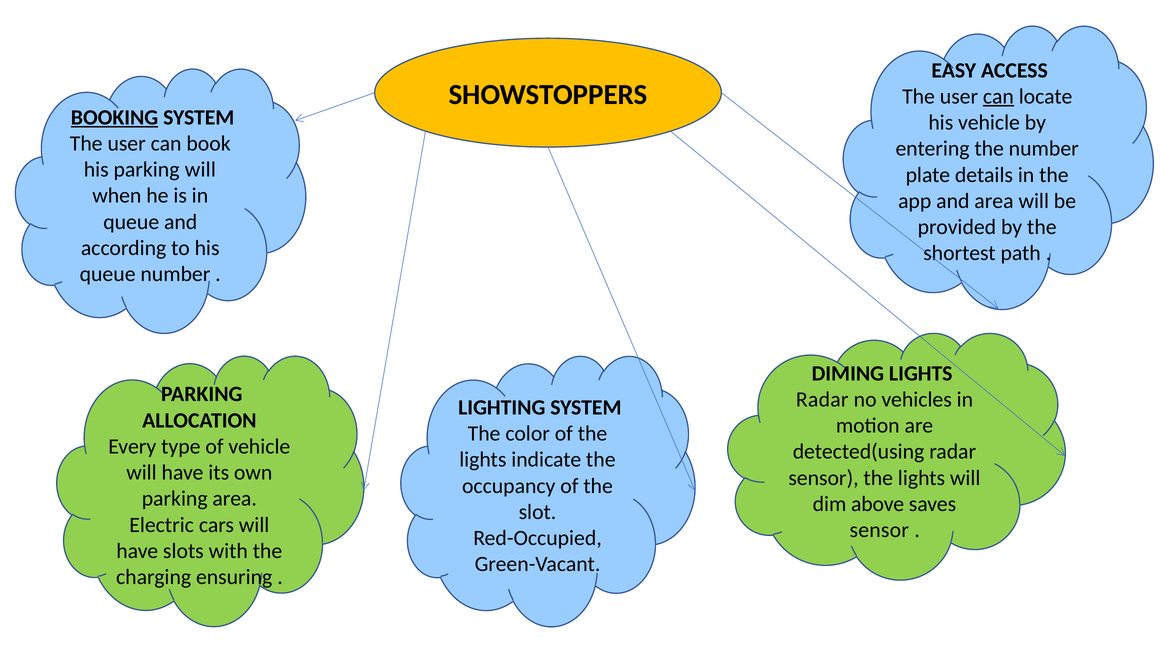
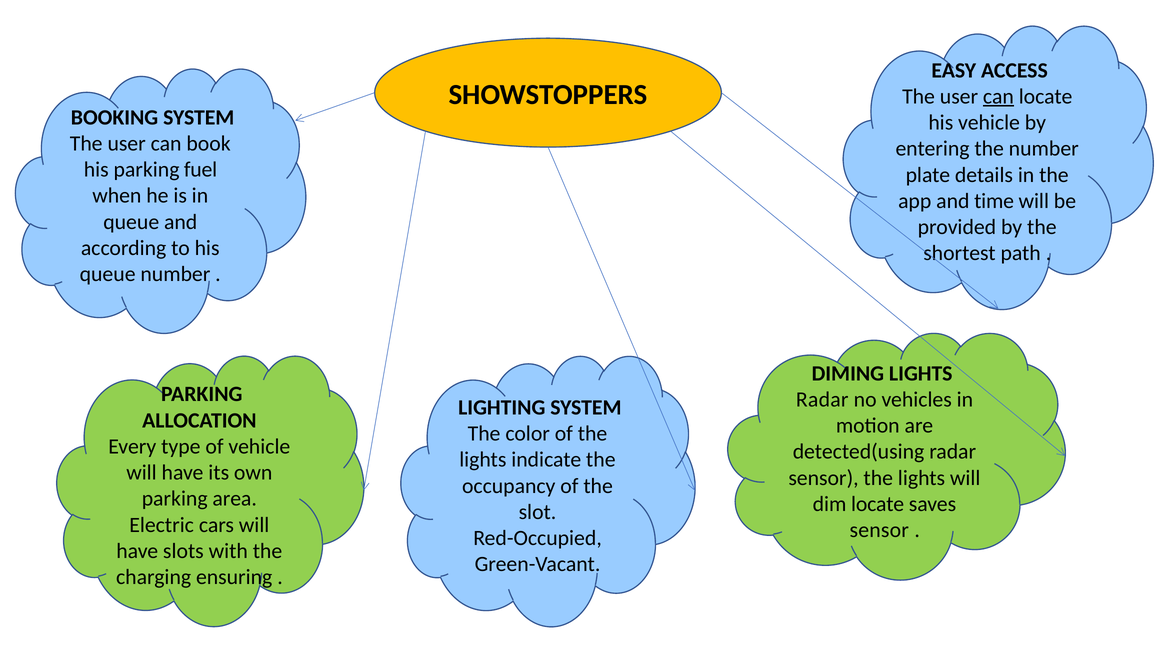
BOOKING underline: present -> none
parking will: will -> fuel
and area: area -> time
dim above: above -> locate
